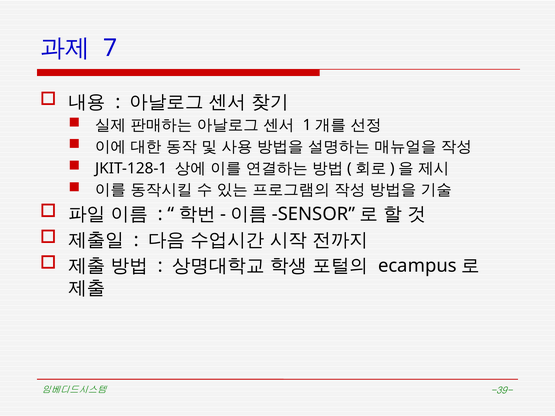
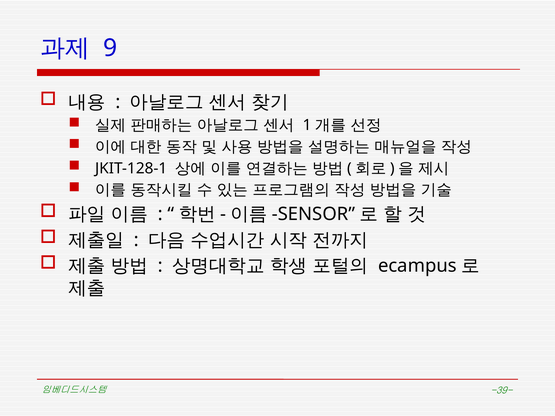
7: 7 -> 9
